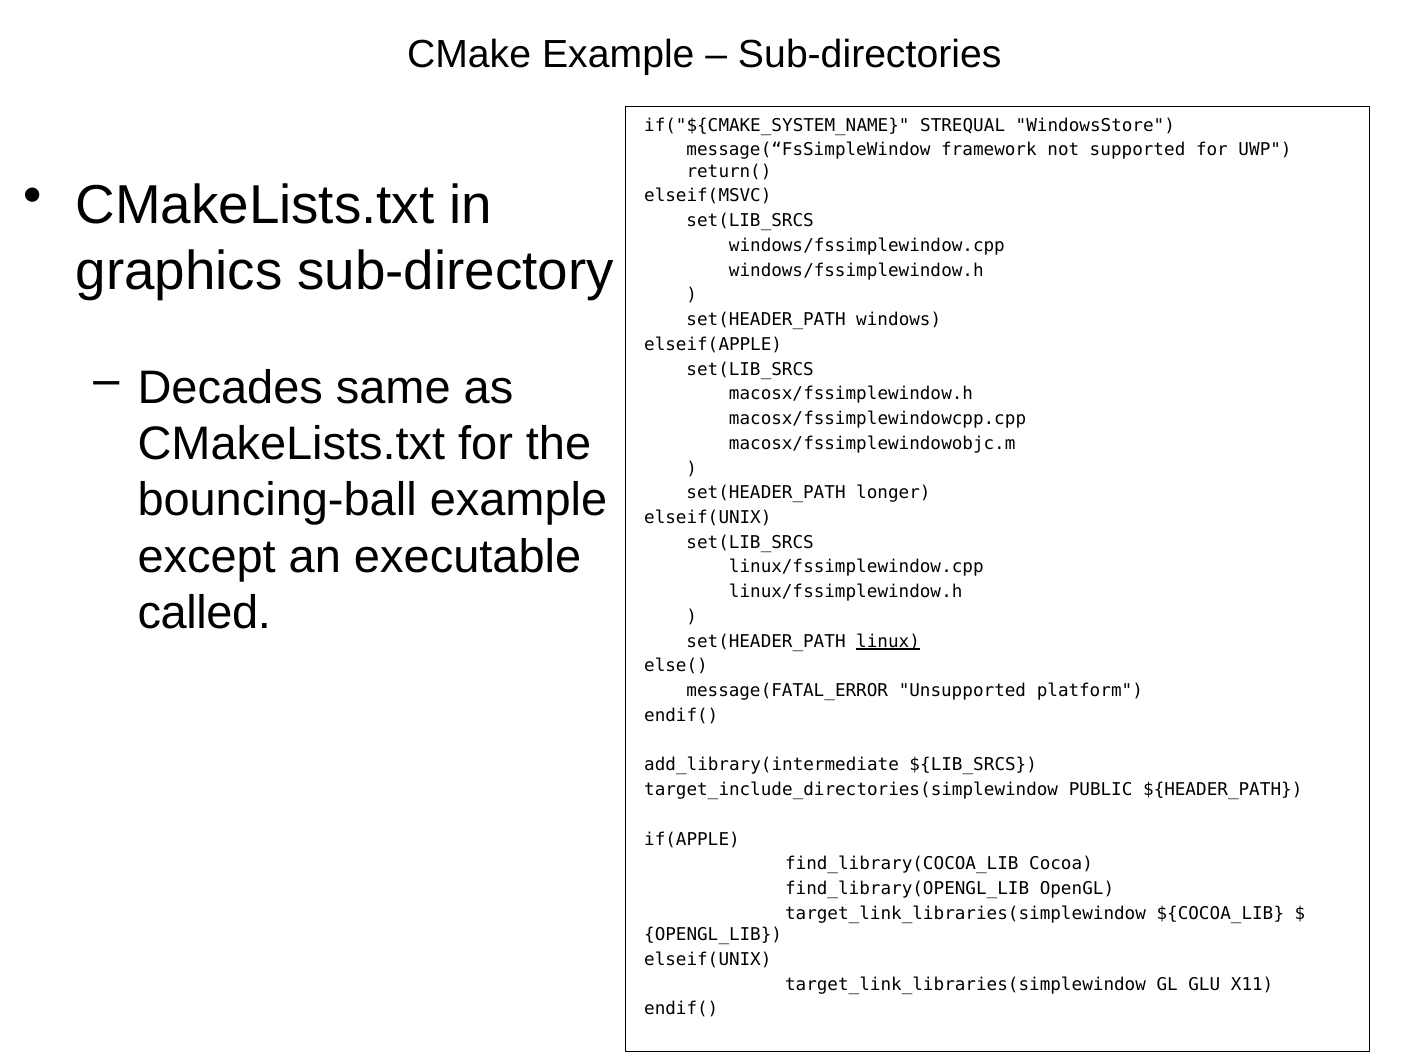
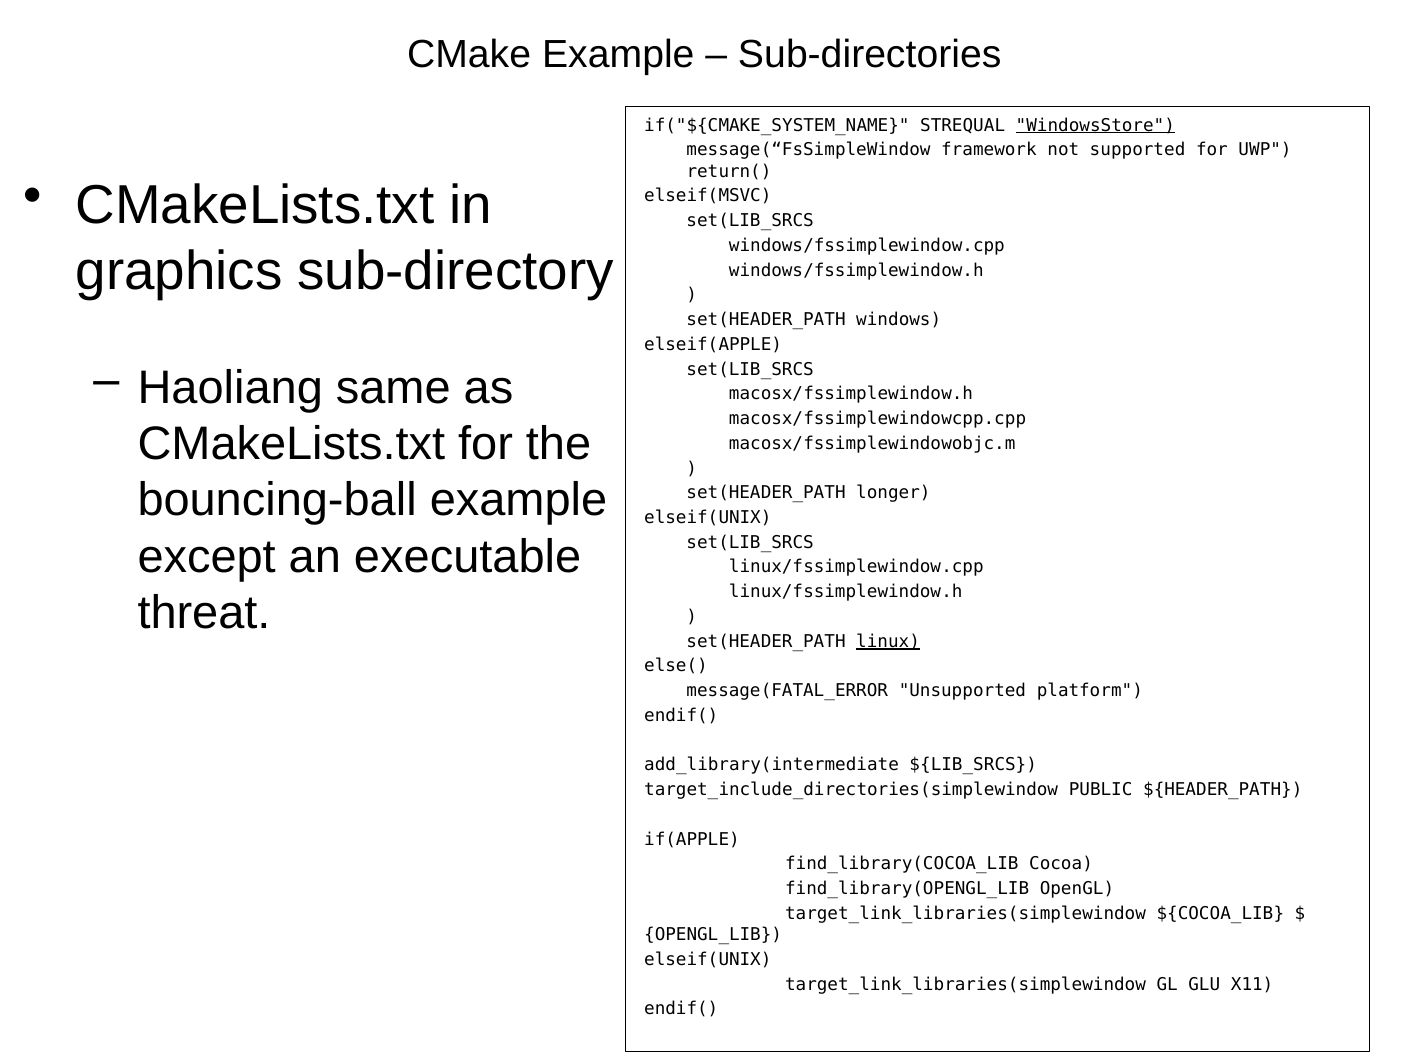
WindowsStore underline: none -> present
Decades: Decades -> Haoliang
called: called -> threat
